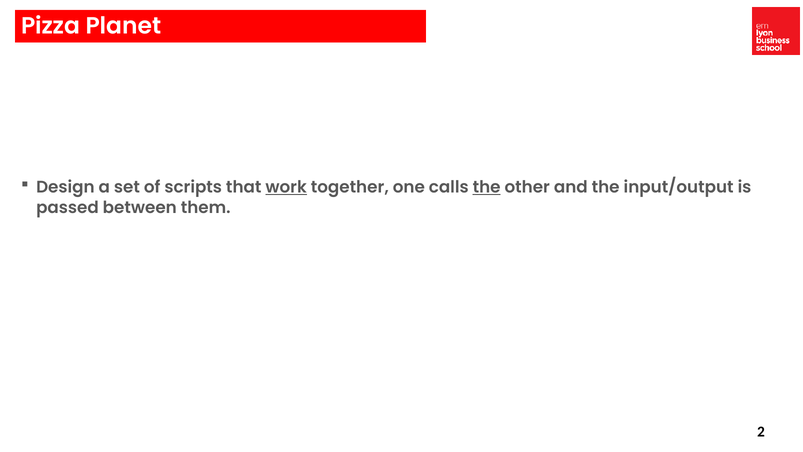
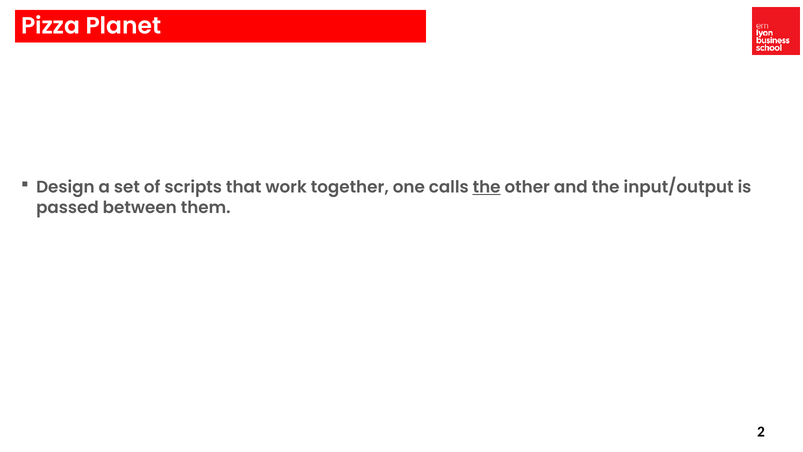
work underline: present -> none
